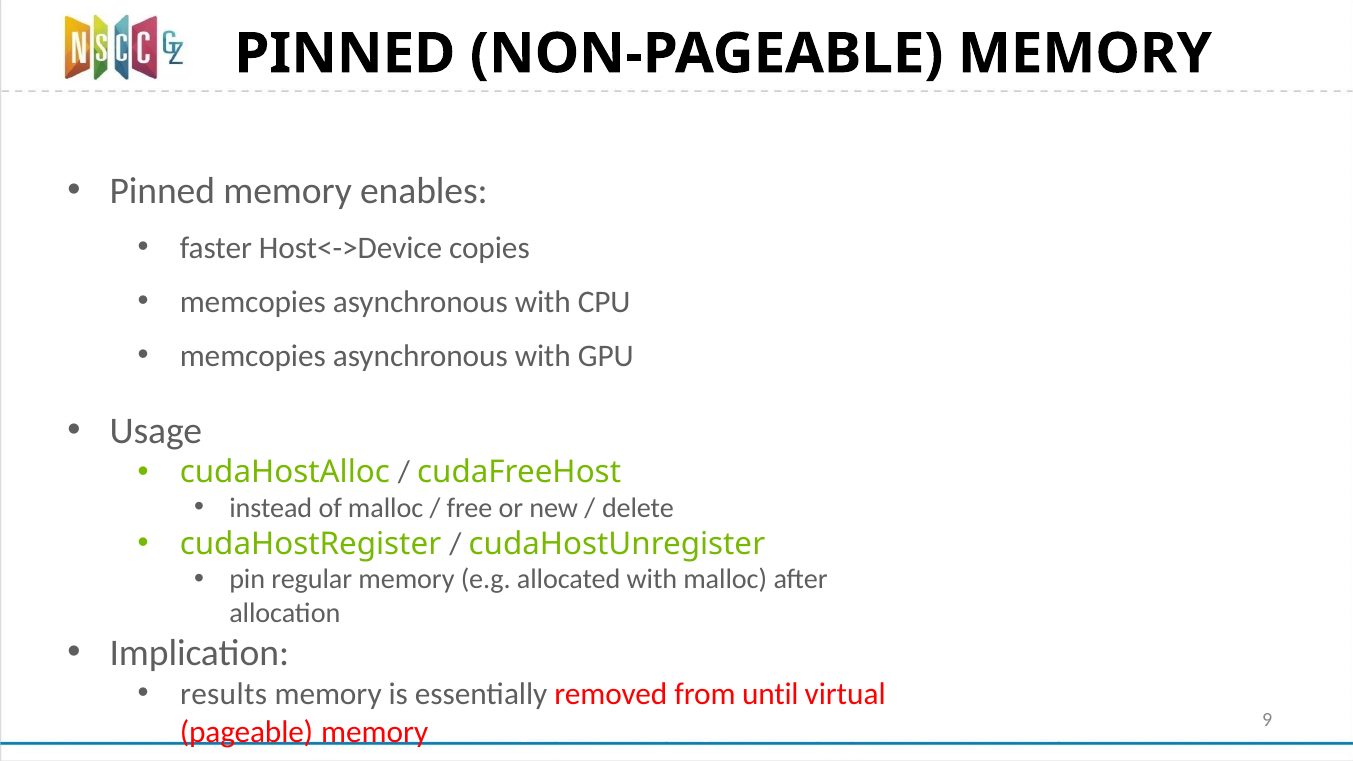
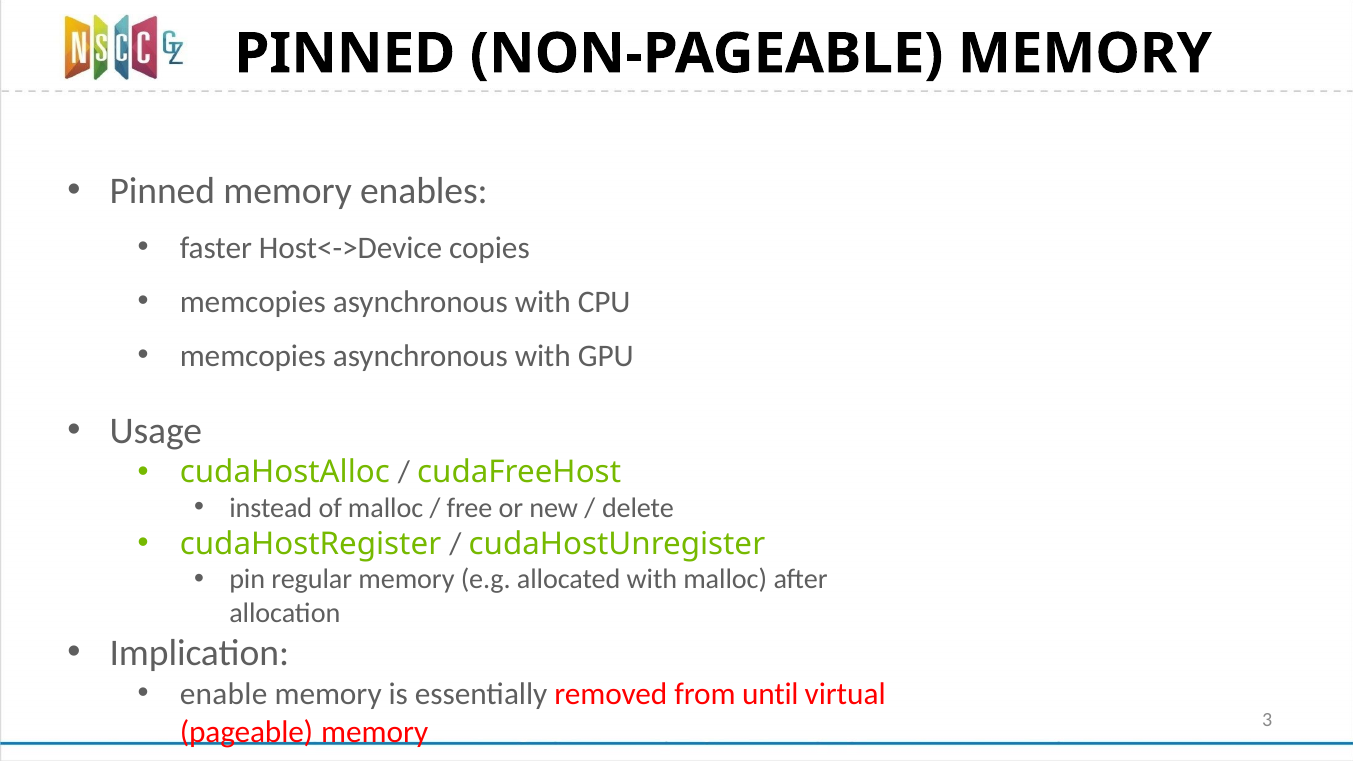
results: results -> enable
9: 9 -> 3
